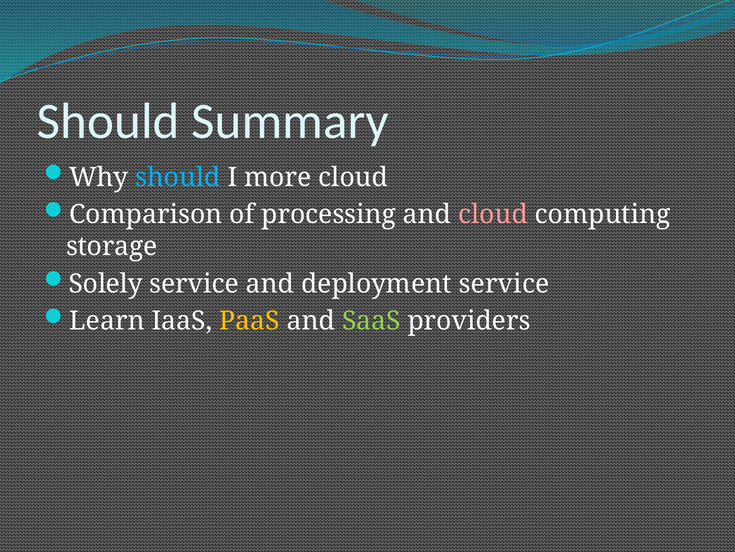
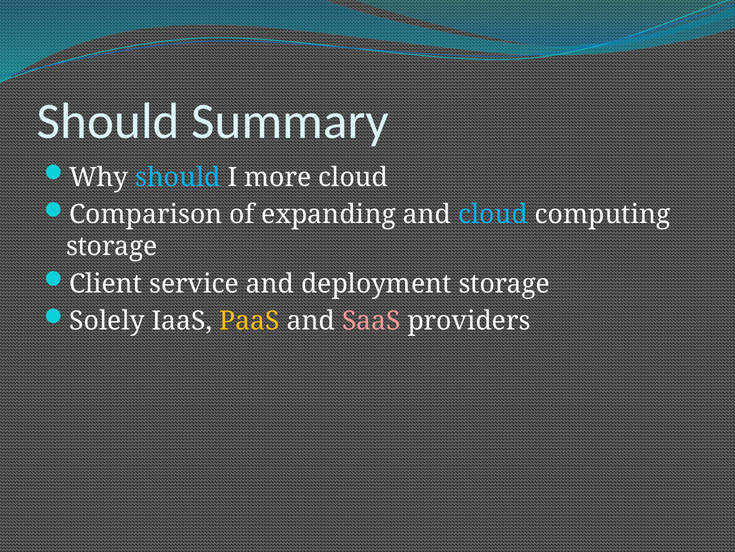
processing: processing -> expanding
cloud at (493, 214) colour: pink -> light blue
Solely: Solely -> Client
deployment service: service -> storage
Learn: Learn -> Solely
SaaS colour: light green -> pink
